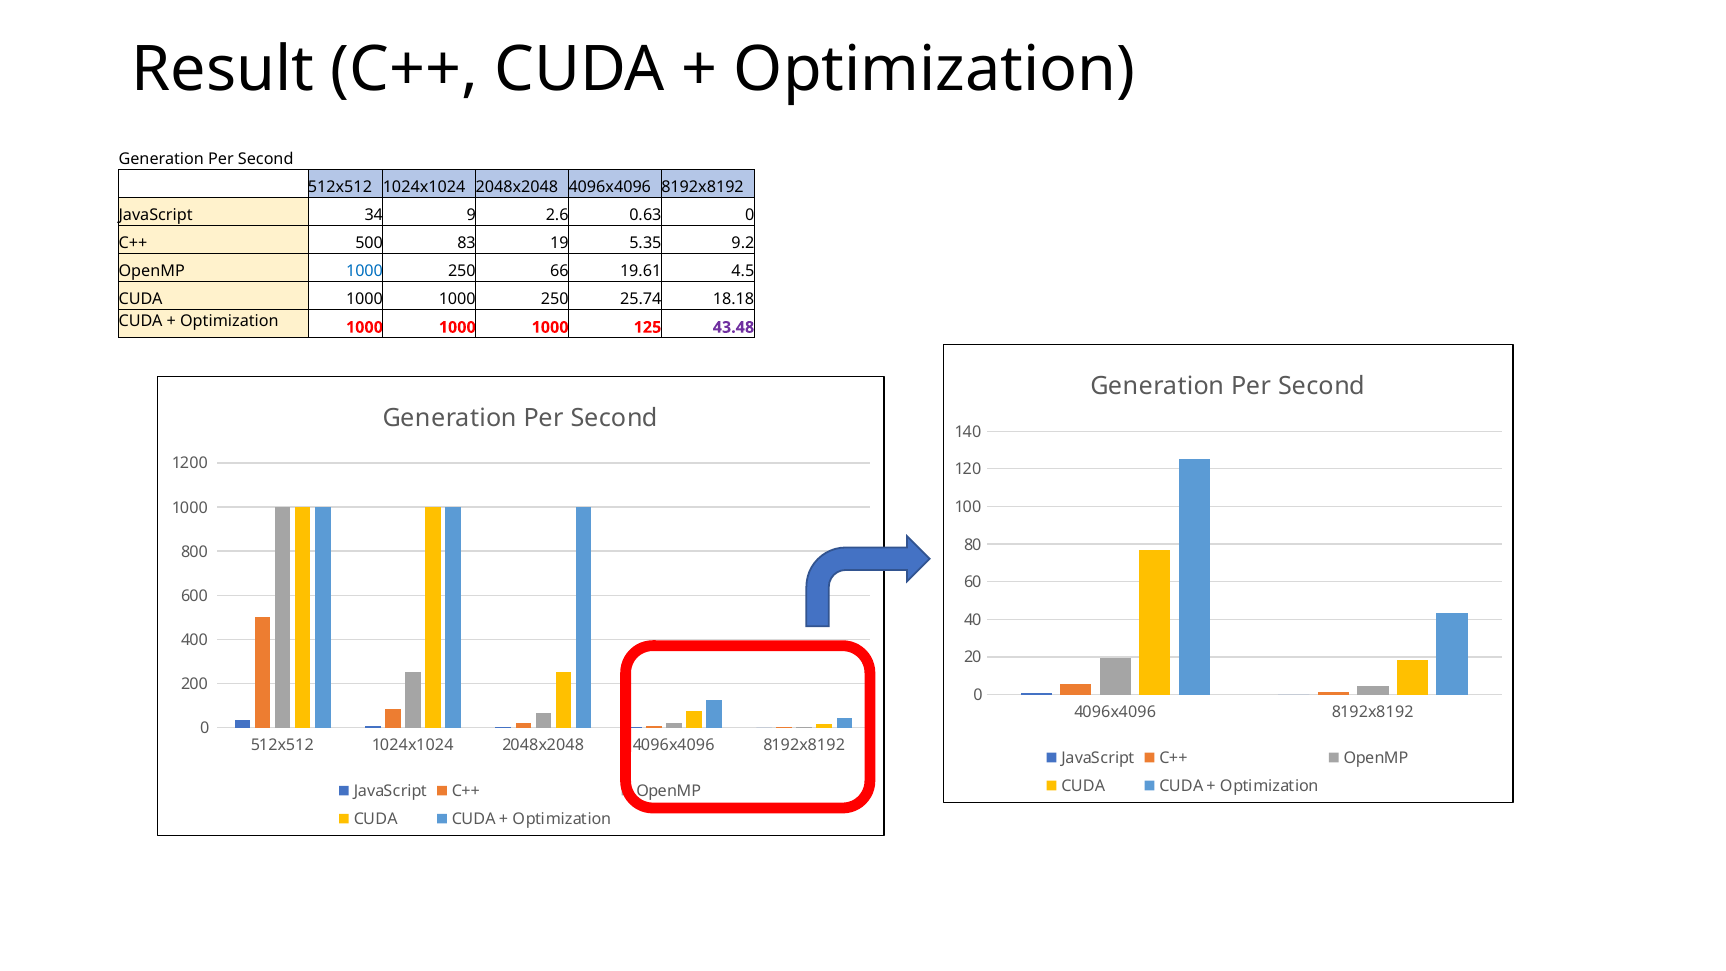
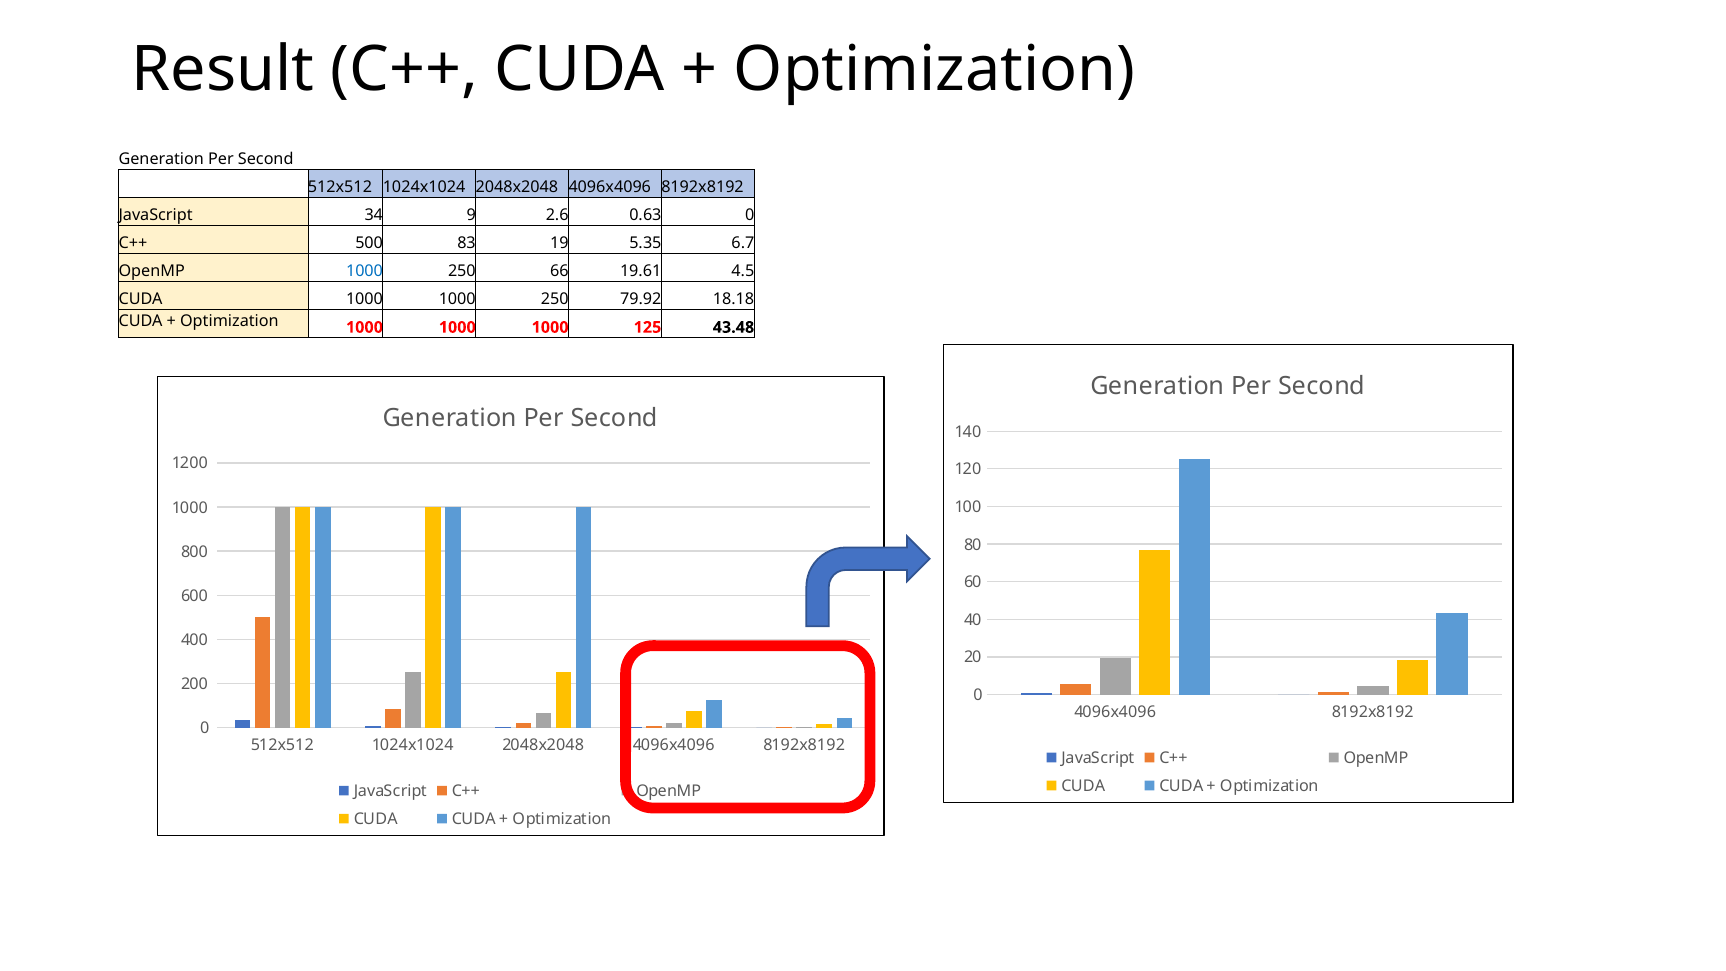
9.2: 9.2 -> 6.7
25.74: 25.74 -> 79.92
43.48 colour: purple -> black
